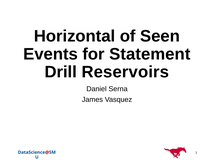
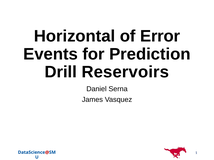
Seen: Seen -> Error
Statement: Statement -> Prediction
